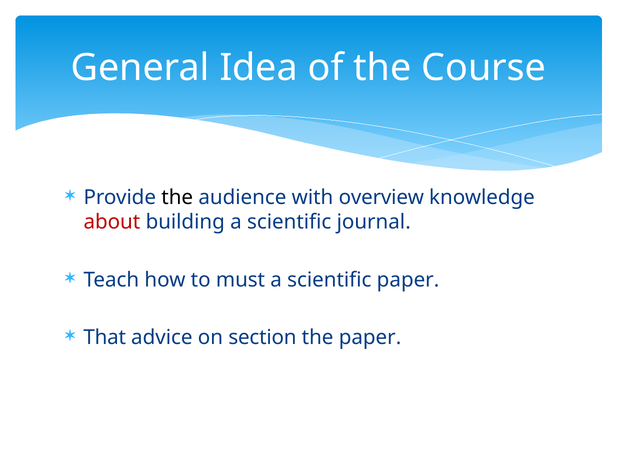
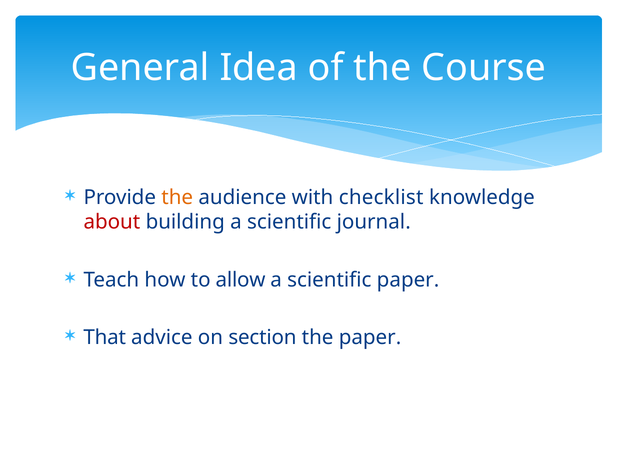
the at (177, 197) colour: black -> orange
overview: overview -> checklist
must: must -> allow
